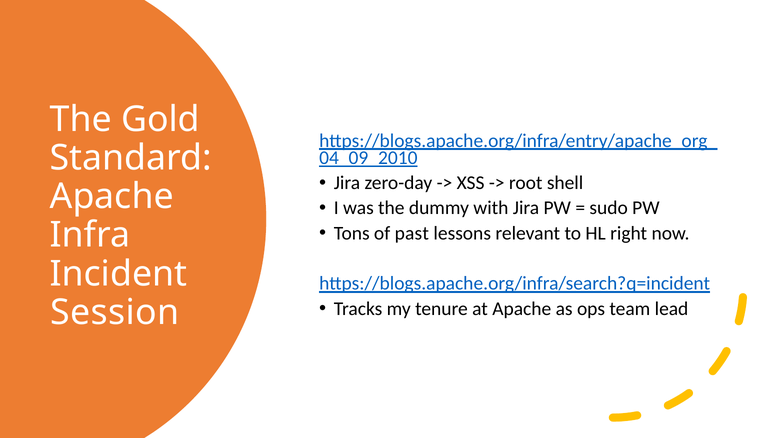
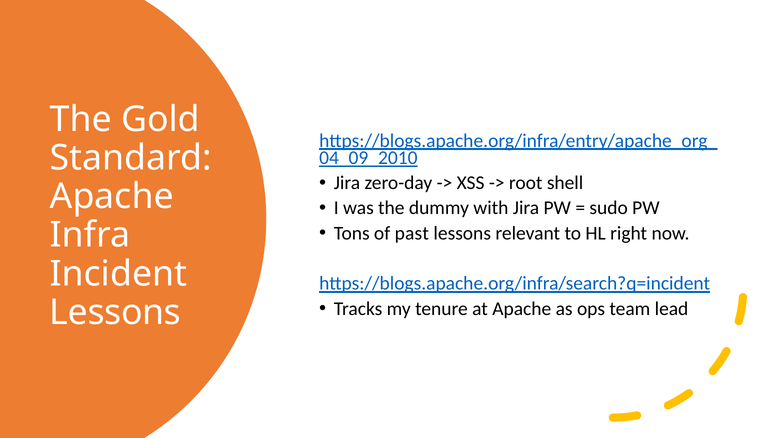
Session at (115, 313): Session -> Lessons
